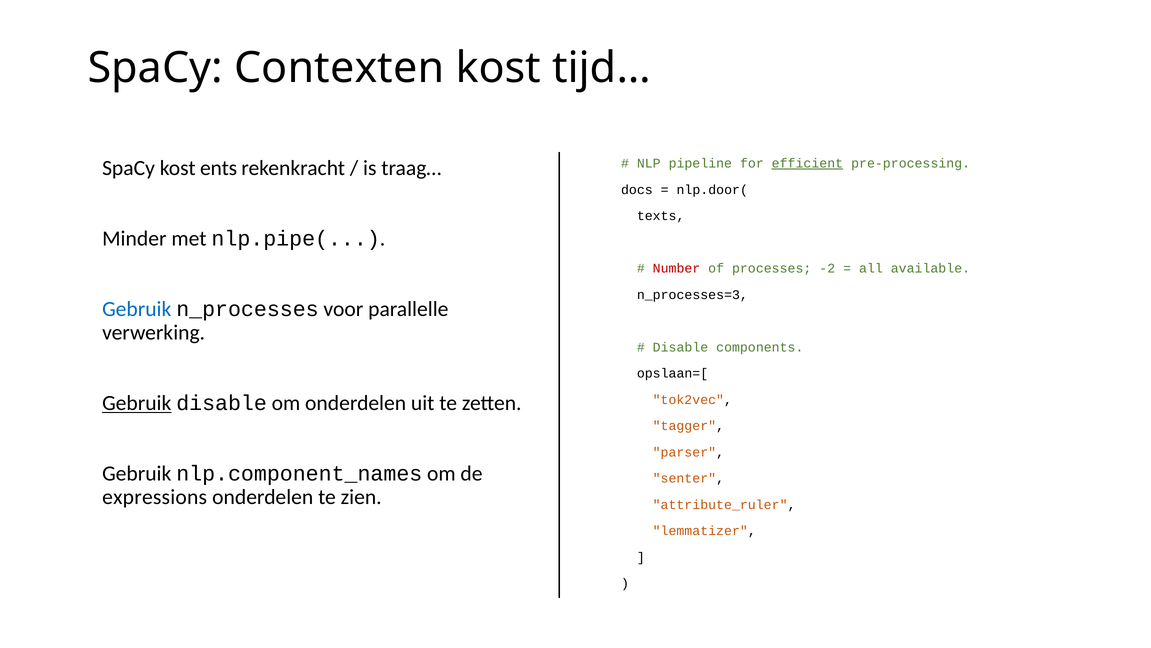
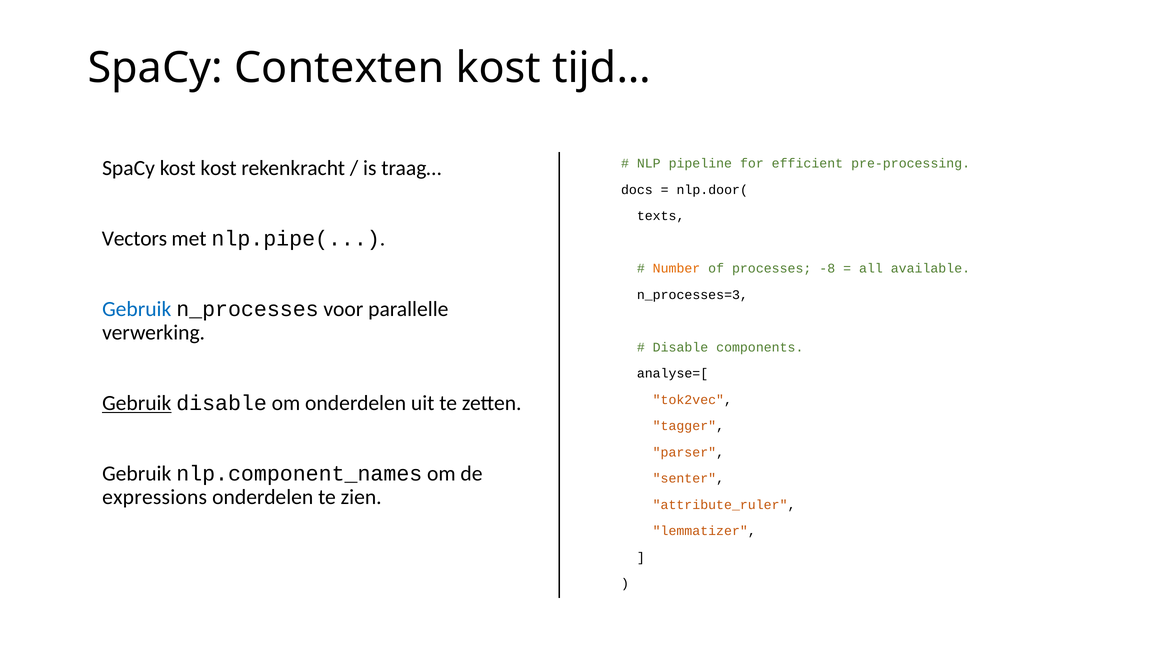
efficient underline: present -> none
kost ents: ents -> kost
Minder: Minder -> Vectors
Number colour: red -> orange
-2: -2 -> -8
opslaan=[: opslaan=[ -> analyse=[
